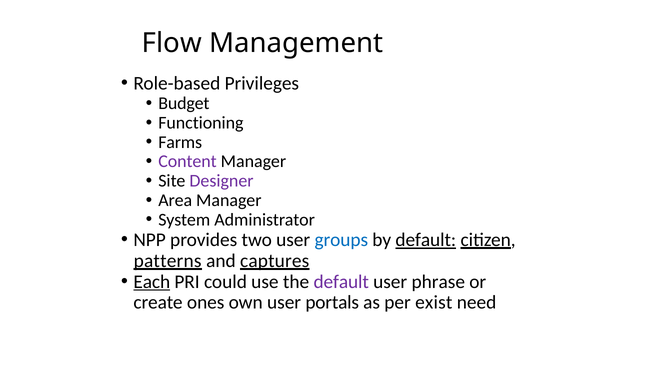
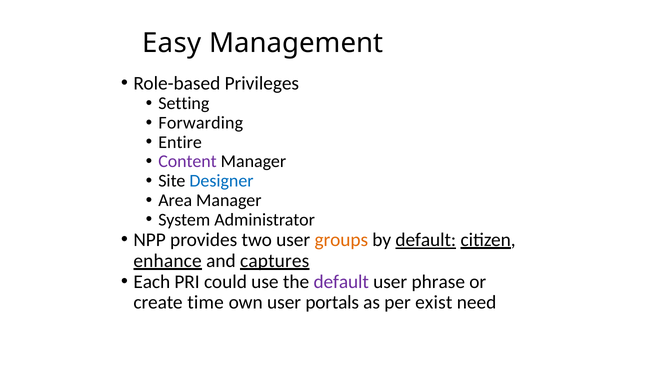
Flow: Flow -> Easy
Budget: Budget -> Setting
Functioning: Functioning -> Forwarding
Farms: Farms -> Entire
Designer colour: purple -> blue
groups colour: blue -> orange
patterns: patterns -> enhance
Each underline: present -> none
ones: ones -> time
